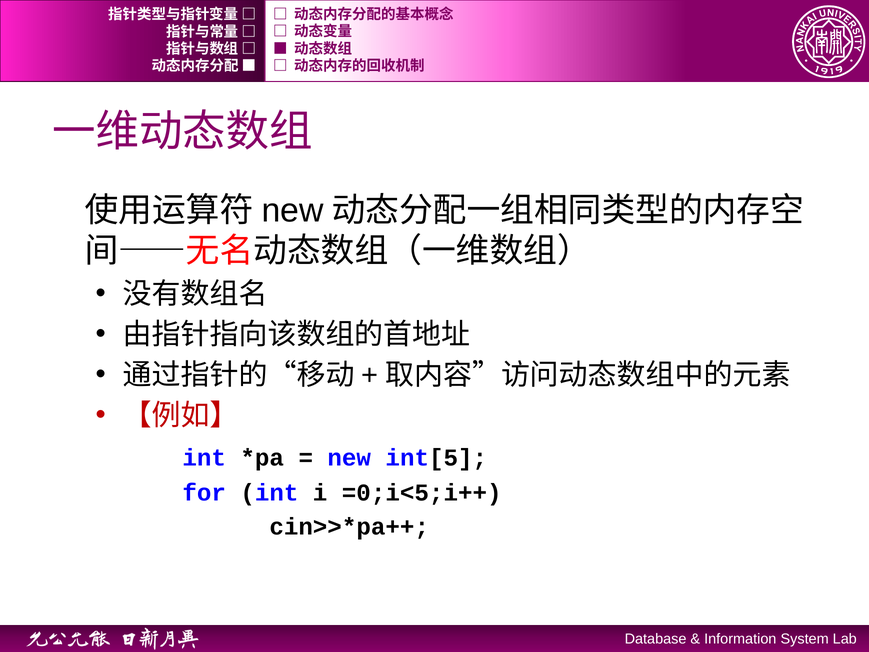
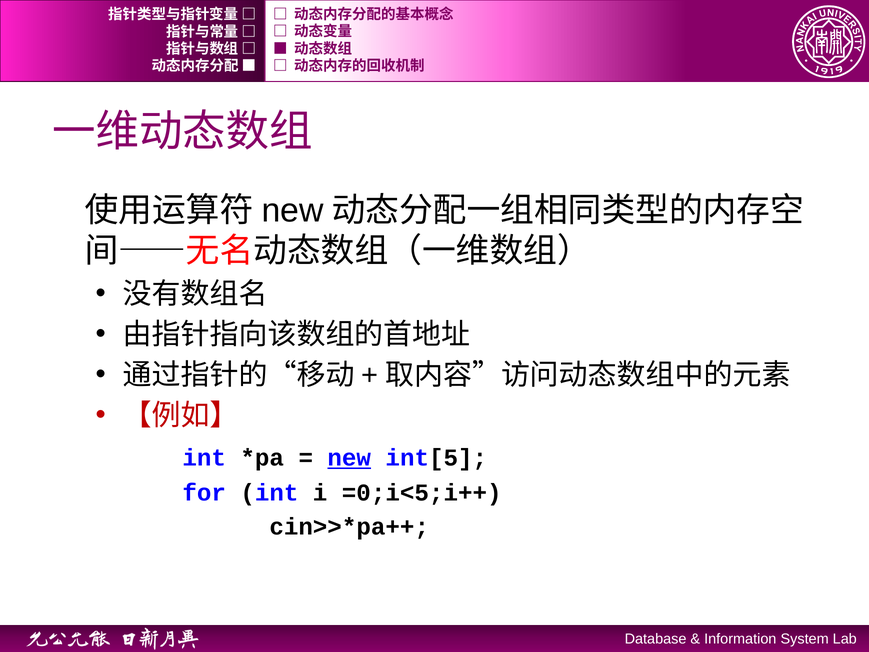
new at (349, 458) underline: none -> present
